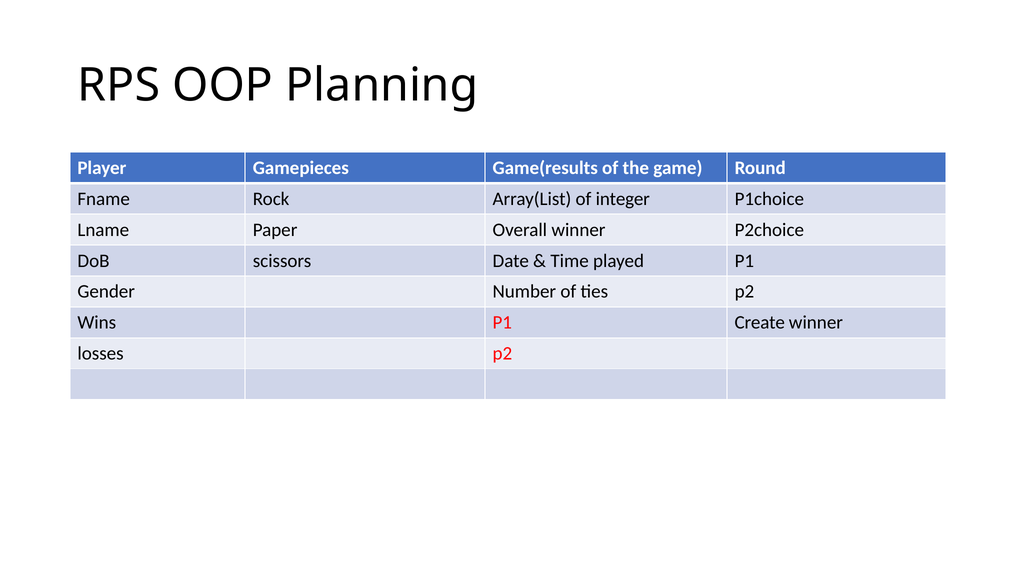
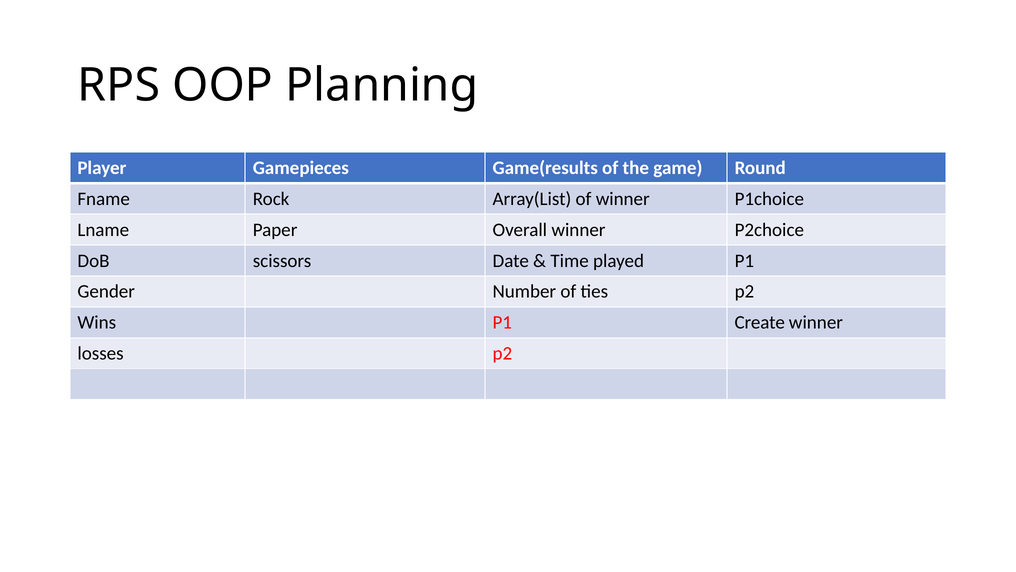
of integer: integer -> winner
